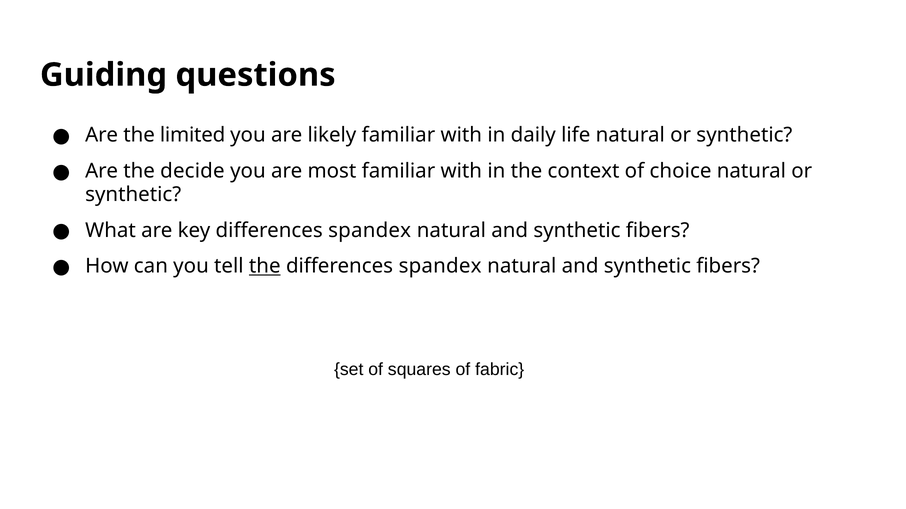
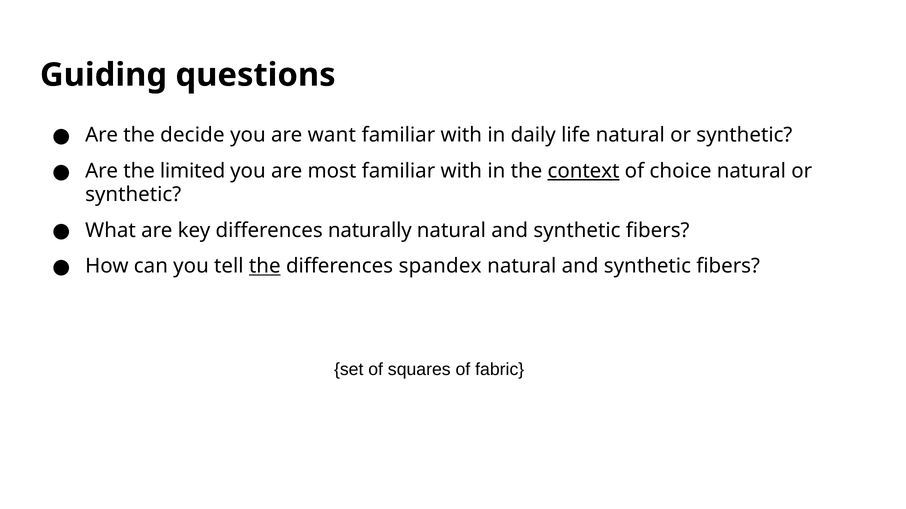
limited: limited -> decide
likely: likely -> want
decide: decide -> limited
context underline: none -> present
key differences spandex: spandex -> naturally
